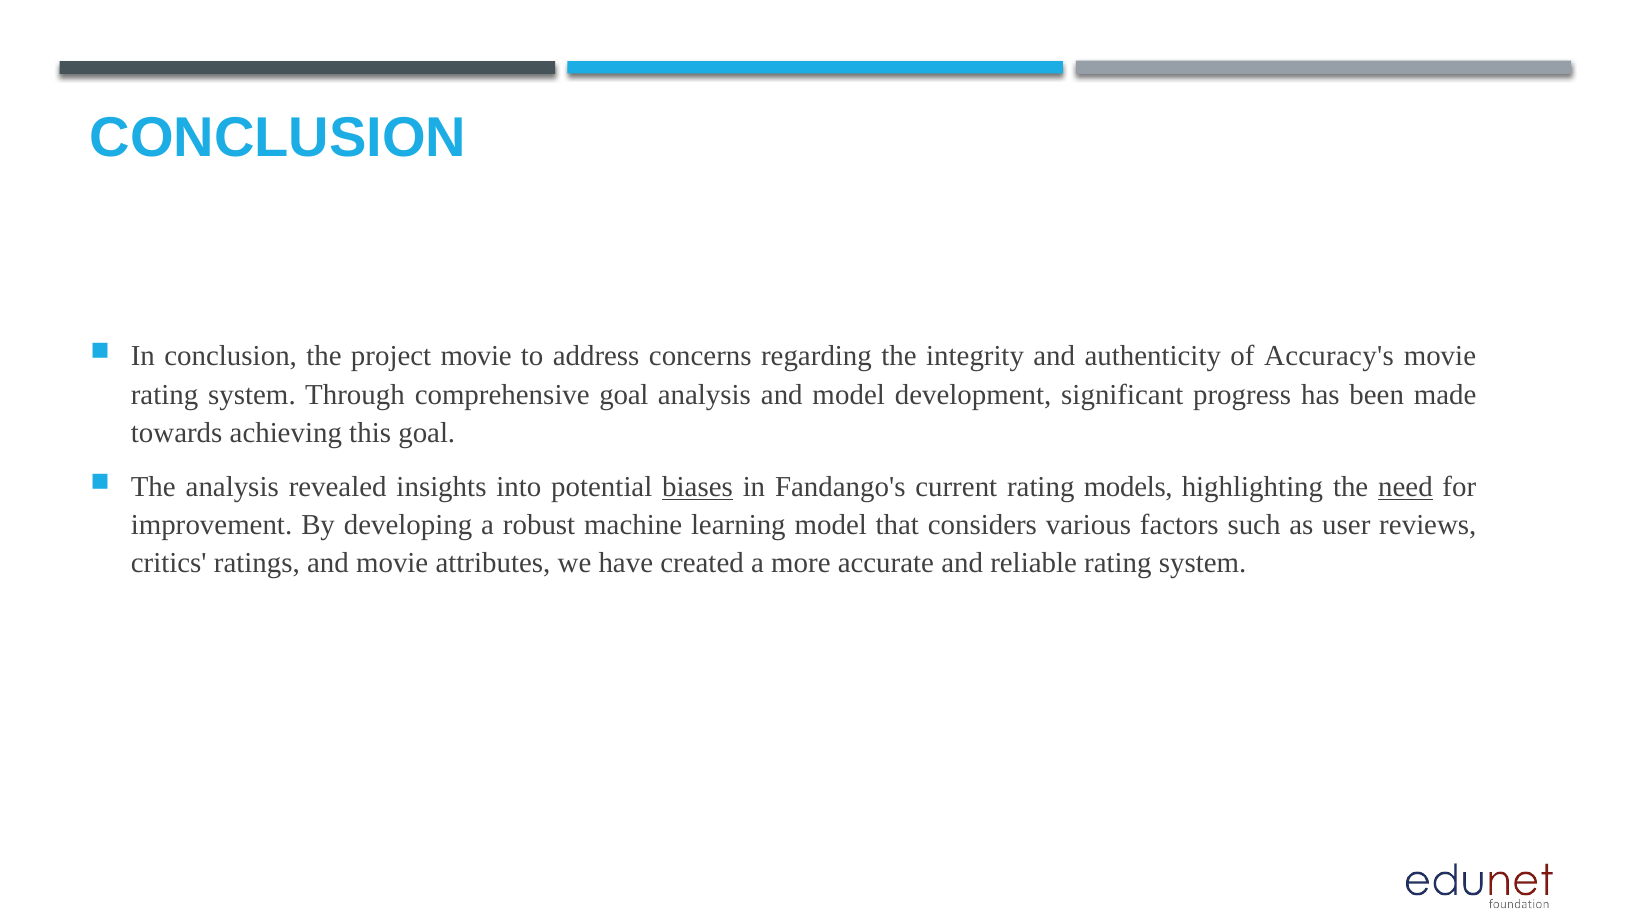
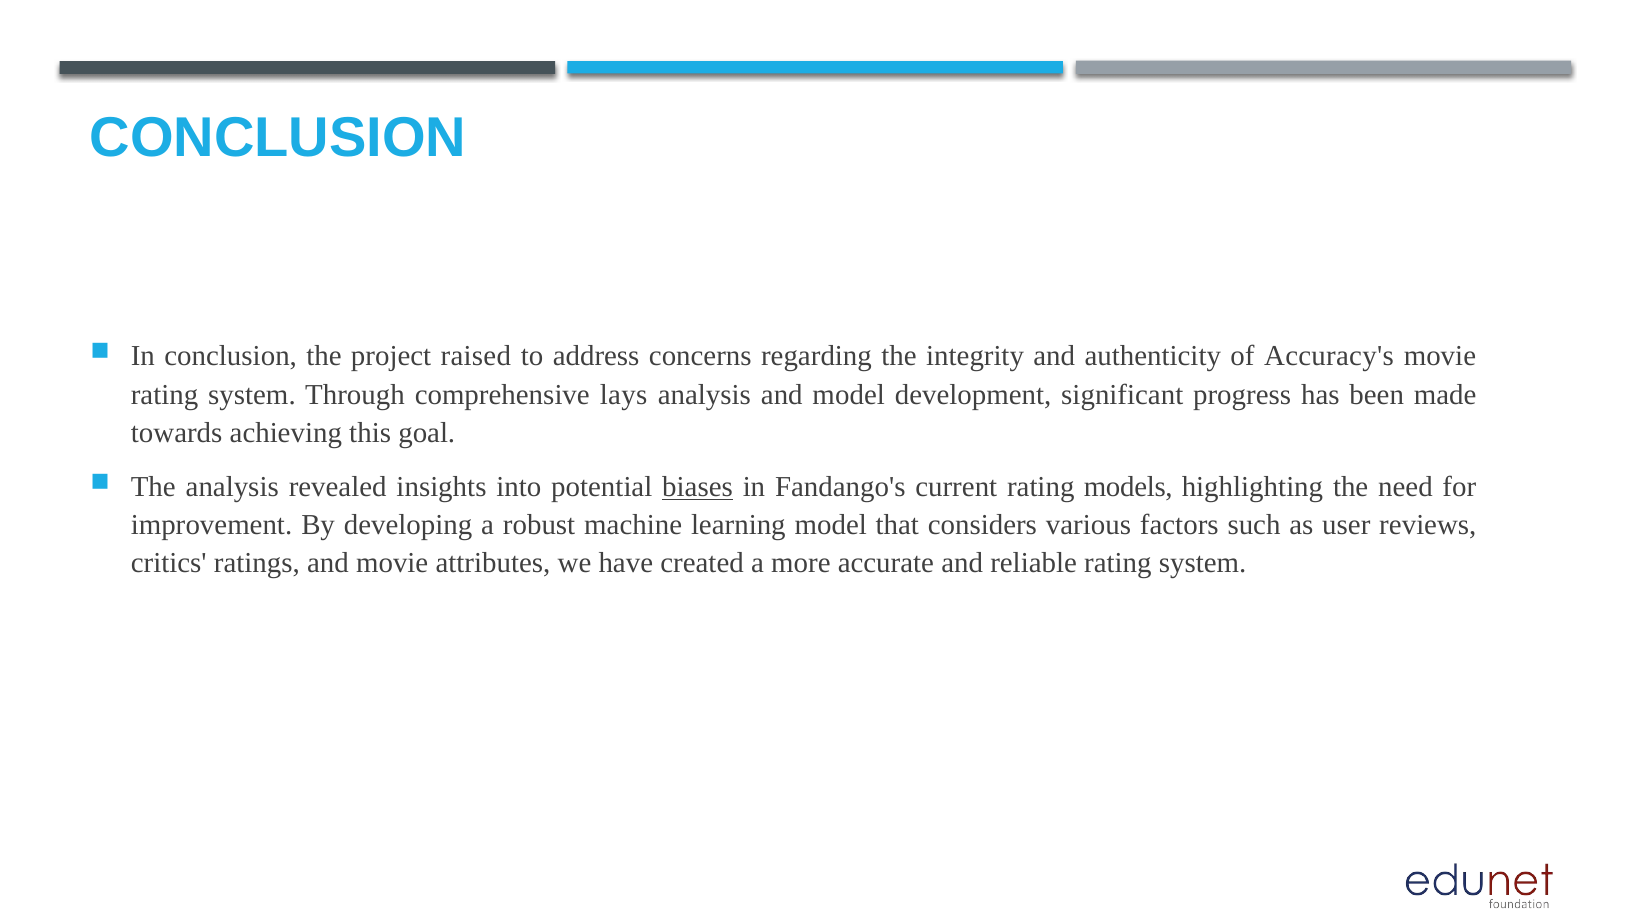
project movie: movie -> raised
comprehensive goal: goal -> lays
need underline: present -> none
